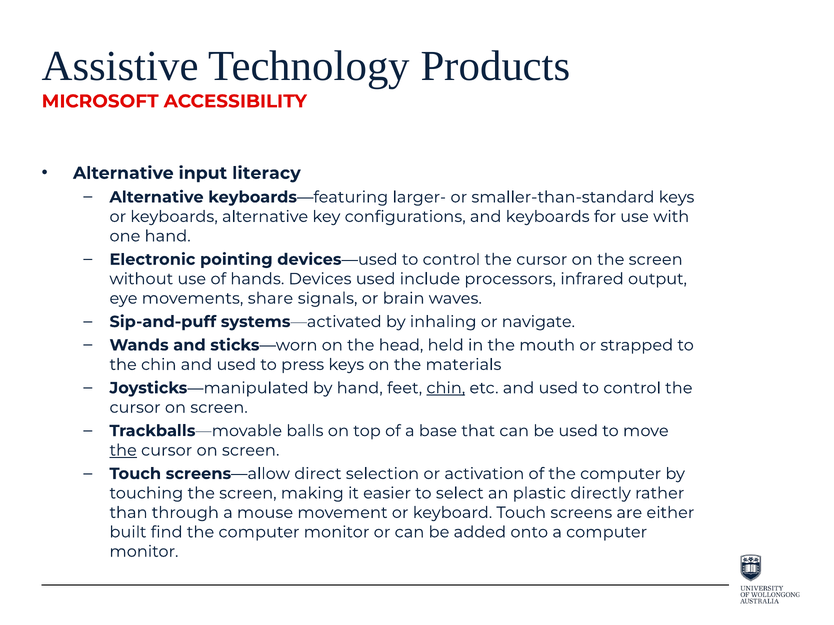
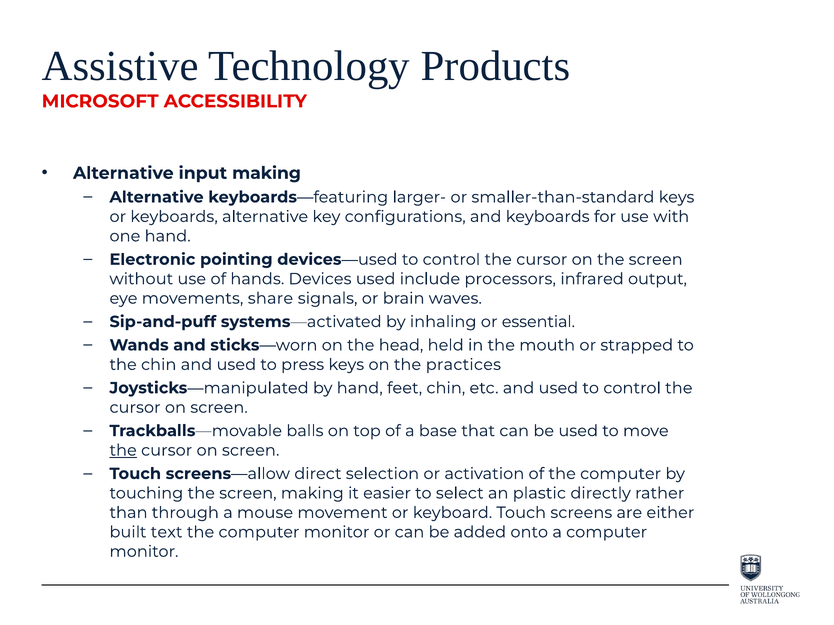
input literacy: literacy -> making
navigate: navigate -> essential
materials: materials -> practices
chin at (446, 388) underline: present -> none
find: find -> text
